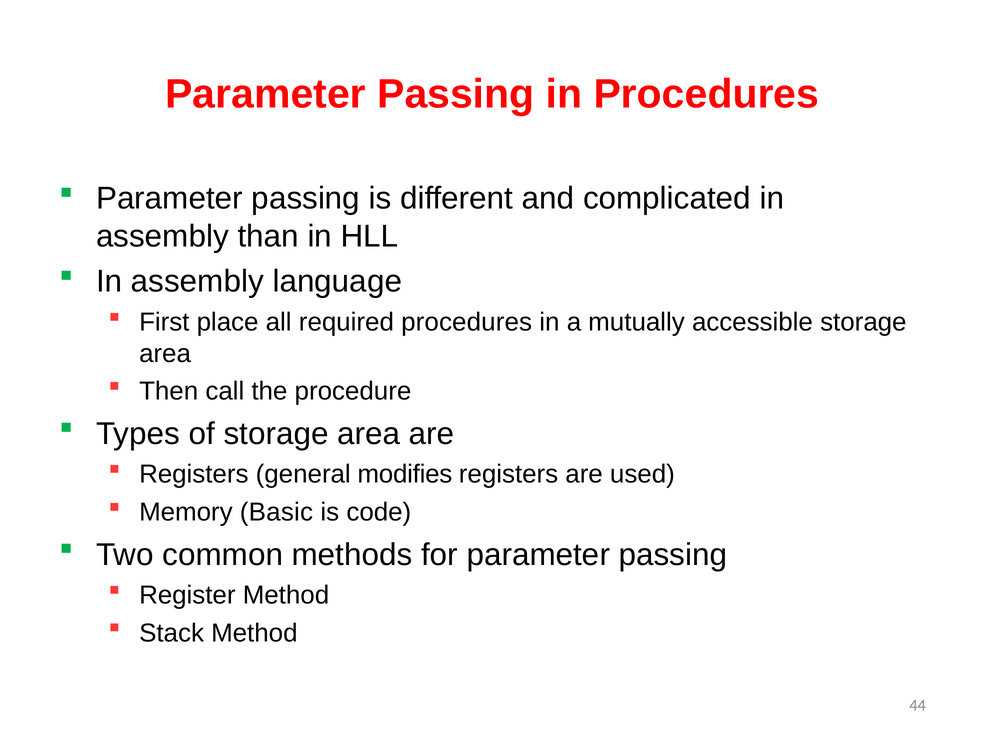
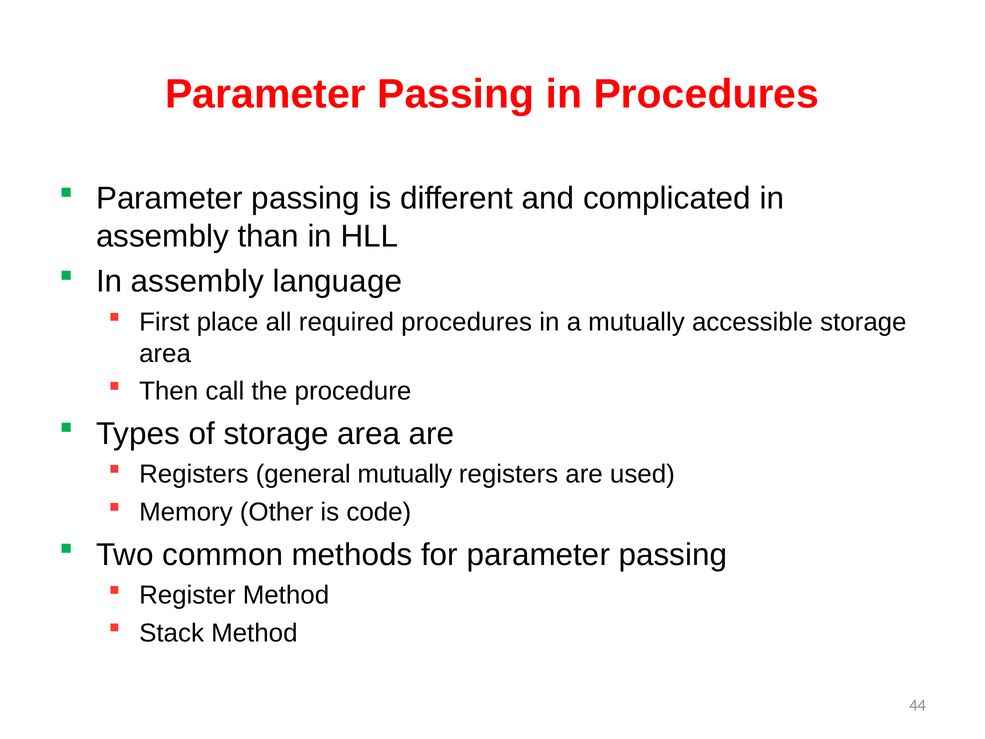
general modifies: modifies -> mutually
Basic: Basic -> Other
